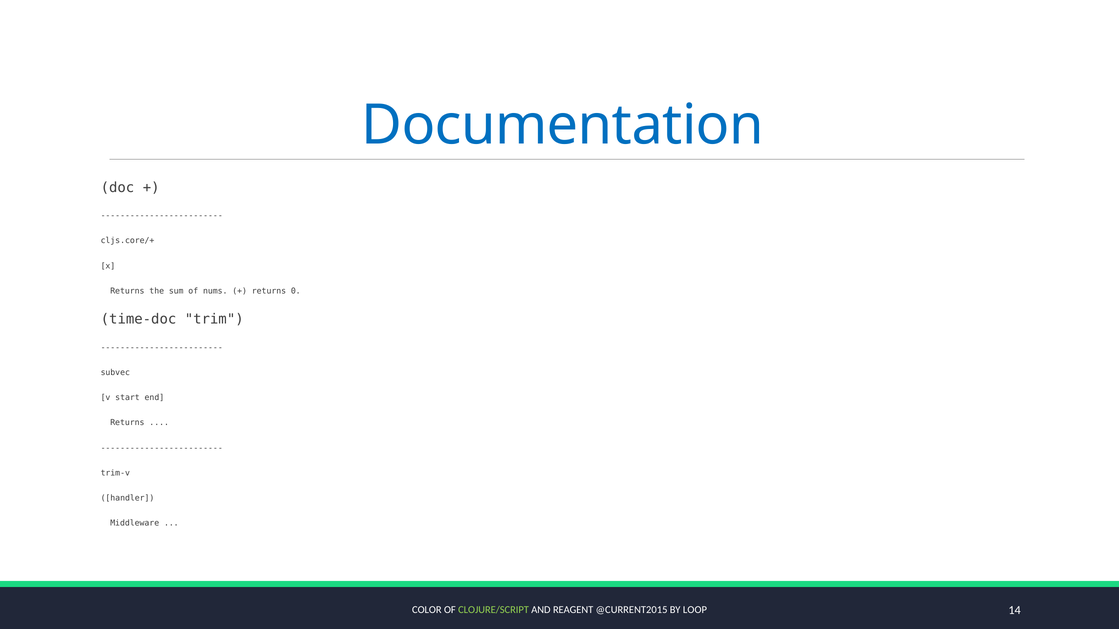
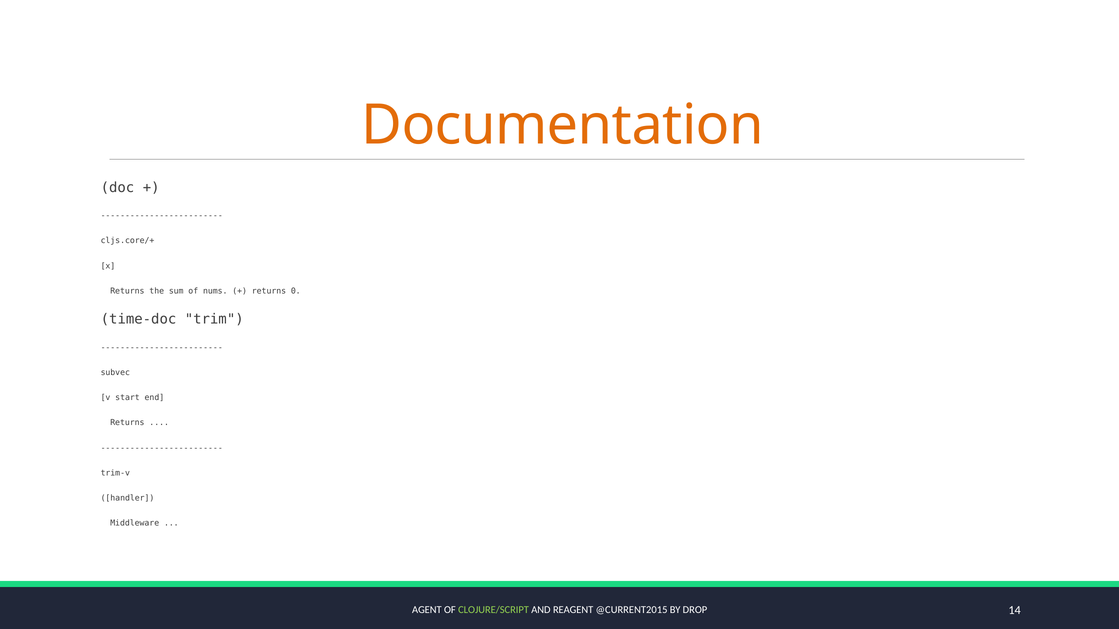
Documentation colour: blue -> orange
COLOR: COLOR -> AGENT
LOOP: LOOP -> DROP
